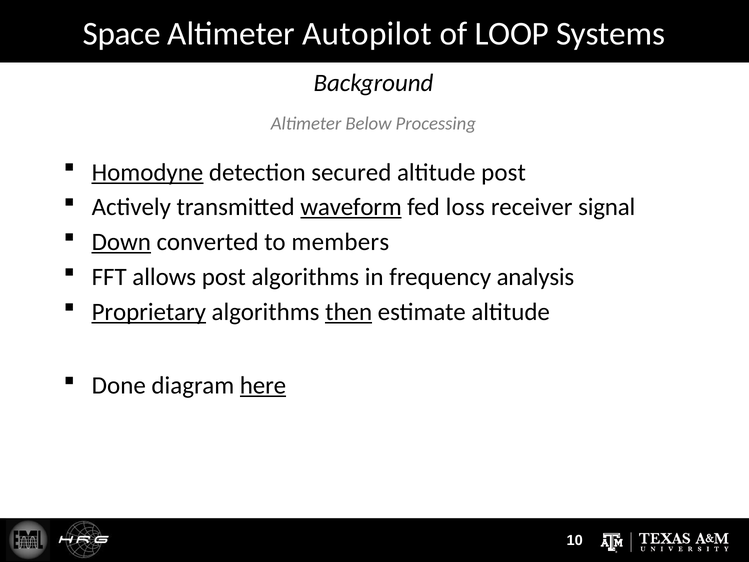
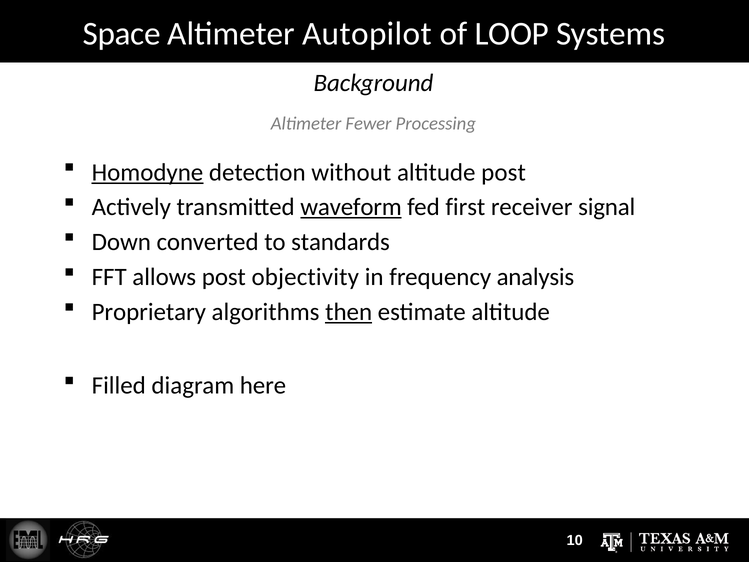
Below: Below -> Fewer
secured: secured -> without
loss: loss -> first
Down underline: present -> none
members: members -> standards
post algorithms: algorithms -> objectivity
Proprietary underline: present -> none
Done: Done -> Filled
here underline: present -> none
